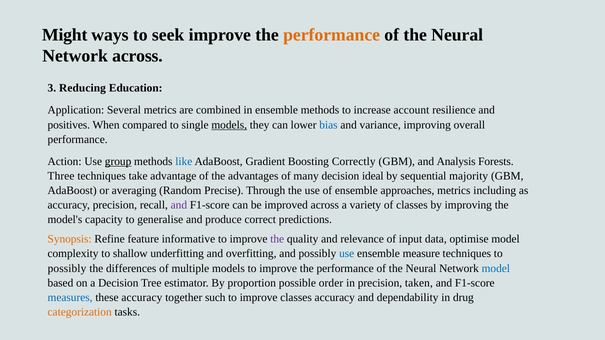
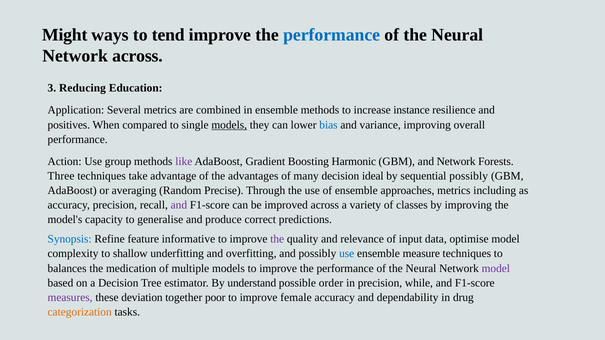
seek: seek -> tend
performance at (332, 35) colour: orange -> blue
account: account -> instance
group underline: present -> none
like colour: blue -> purple
Correctly: Correctly -> Harmonic
and Analysis: Analysis -> Network
sequential majority: majority -> possibly
Synopsis colour: orange -> blue
possibly at (67, 269): possibly -> balances
differences: differences -> medication
model at (496, 269) colour: blue -> purple
proportion: proportion -> understand
taken: taken -> while
measures colour: blue -> purple
these accuracy: accuracy -> deviation
such: such -> poor
improve classes: classes -> female
